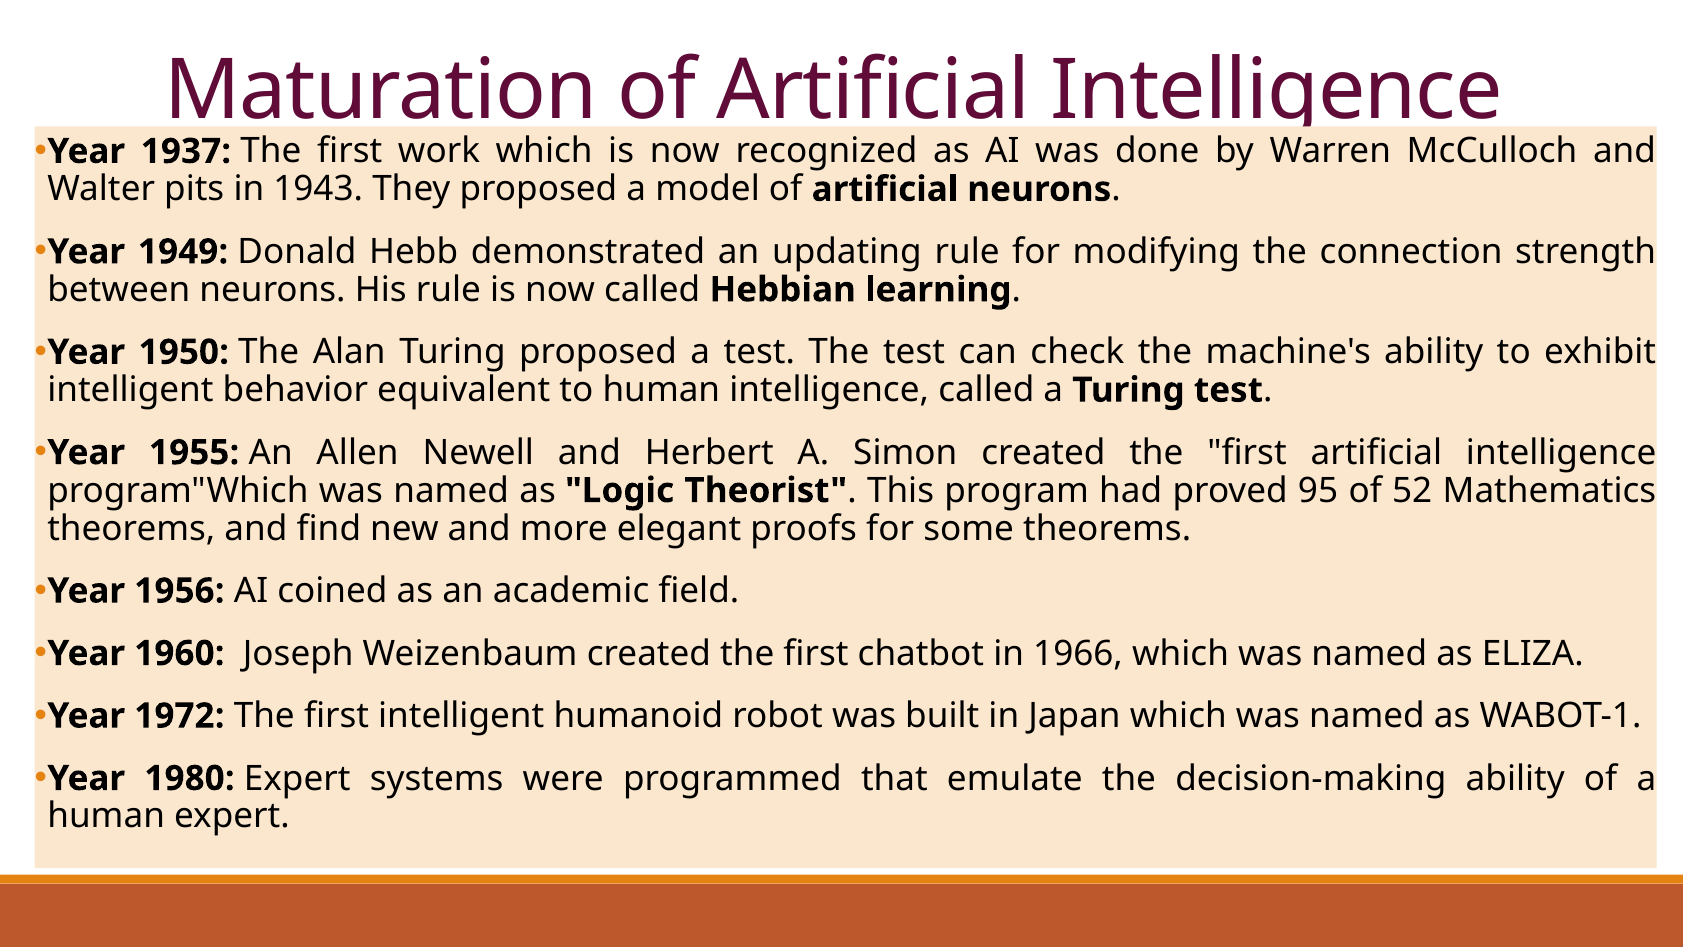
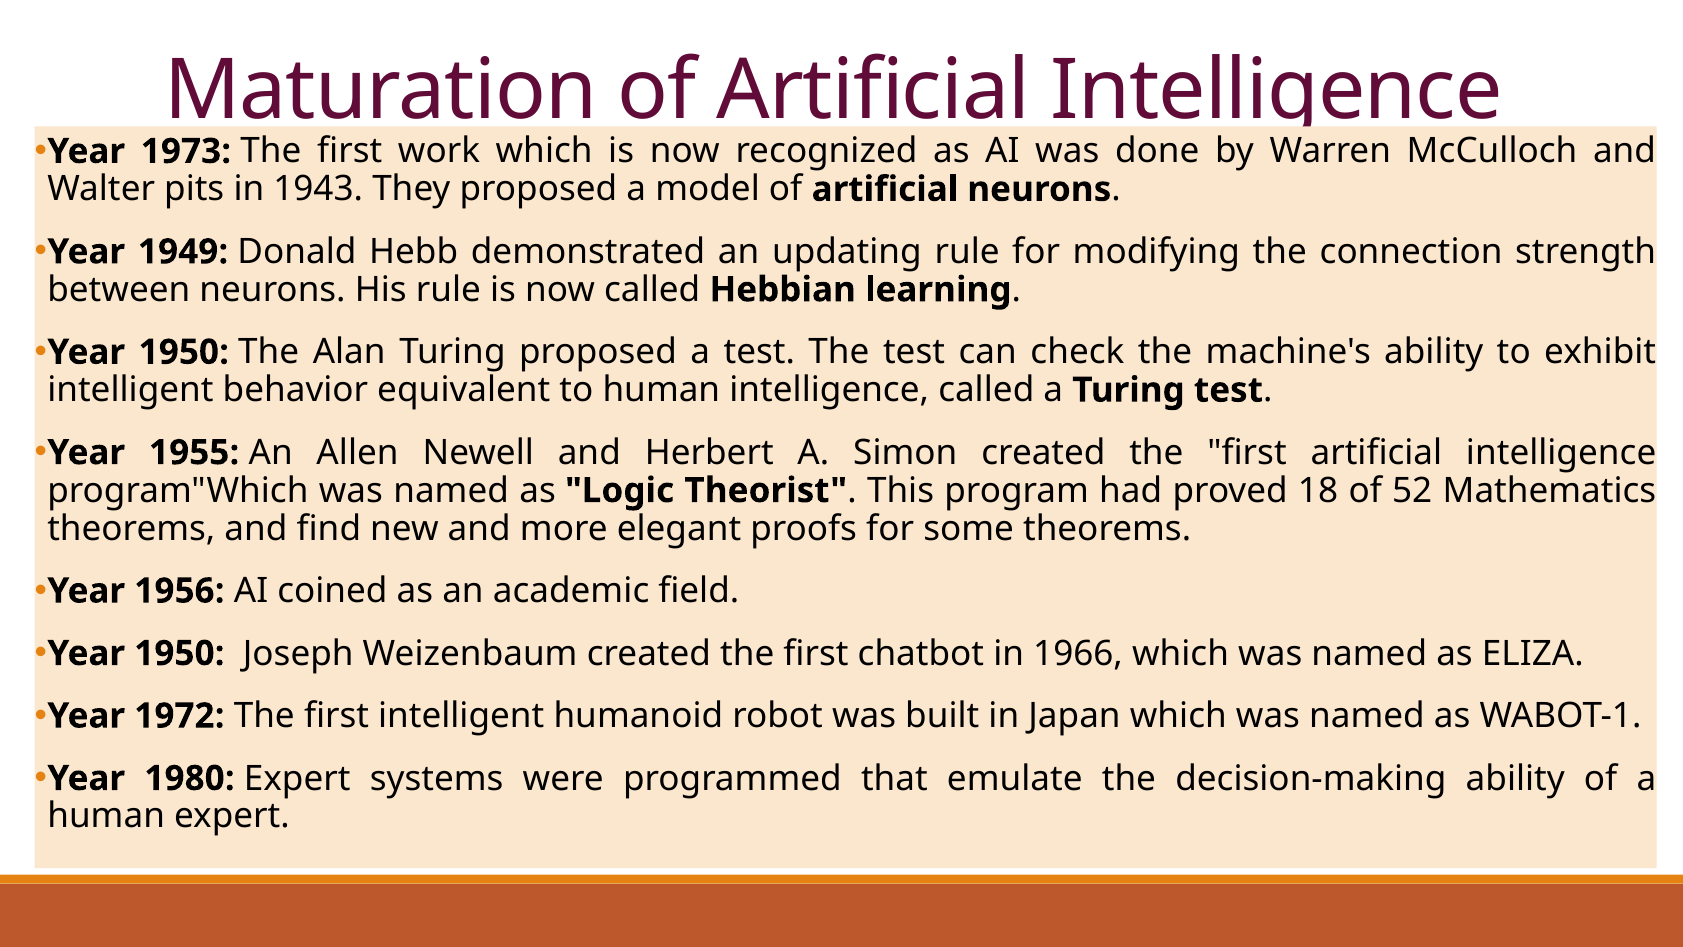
1937: 1937 -> 1973
95: 95 -> 18
1960 at (179, 653): 1960 -> 1950
